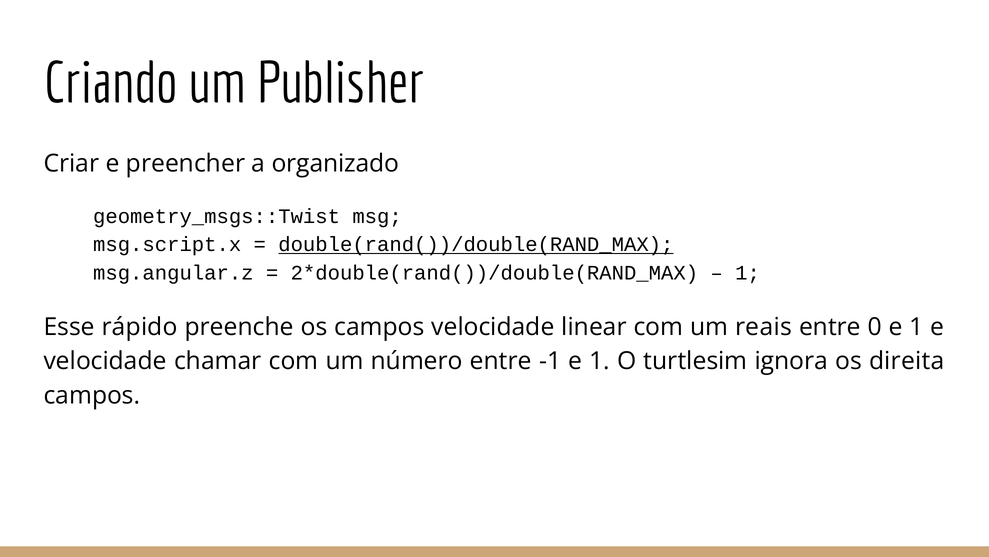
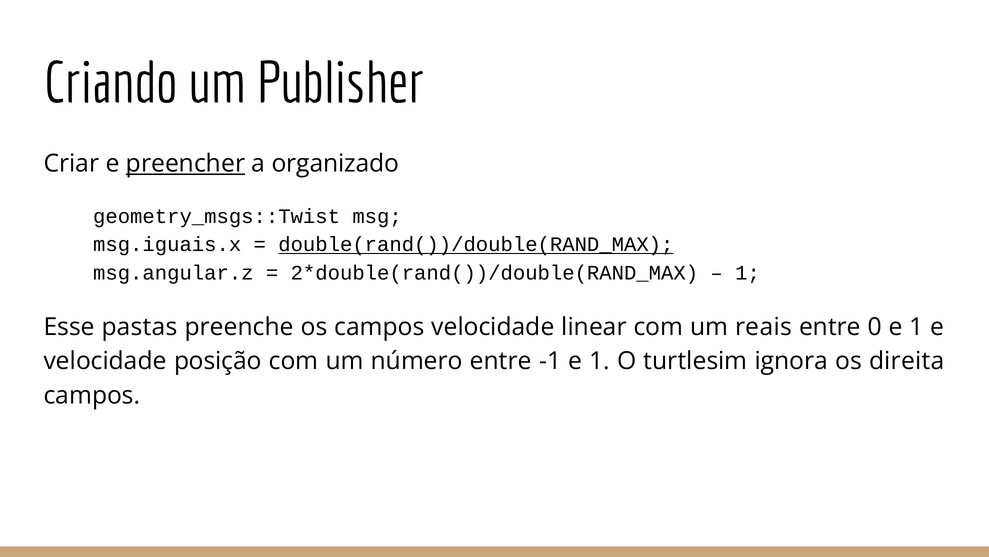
preencher underline: none -> present
msg.script.x: msg.script.x -> msg.iguais.x
rápido: rápido -> pastas
chamar: chamar -> posição
